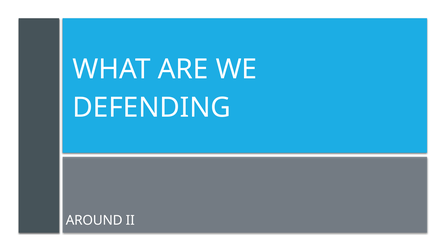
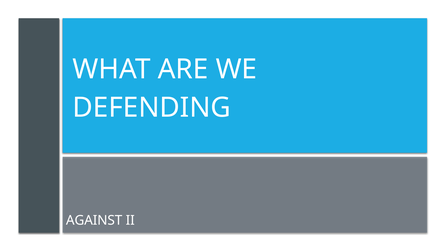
AROUND: AROUND -> AGAINST
